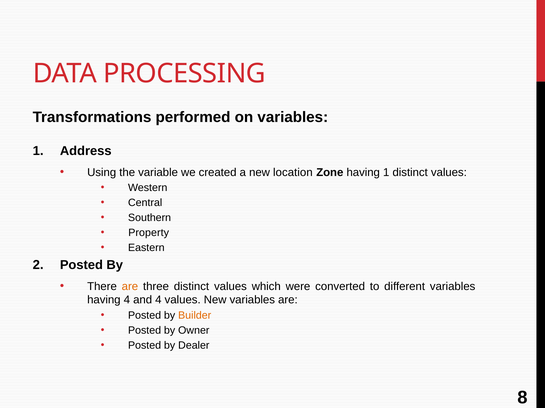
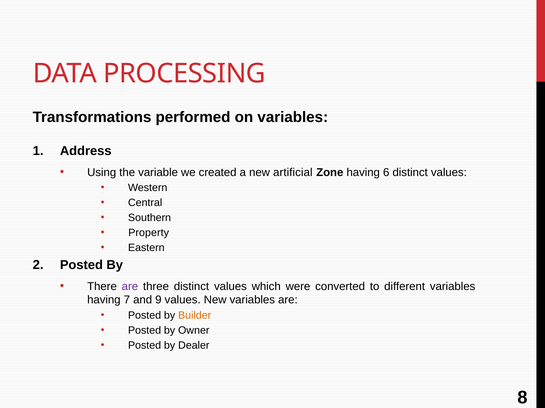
location: location -> artificial
having 1: 1 -> 6
are at (130, 287) colour: orange -> purple
having 4: 4 -> 7
and 4: 4 -> 9
